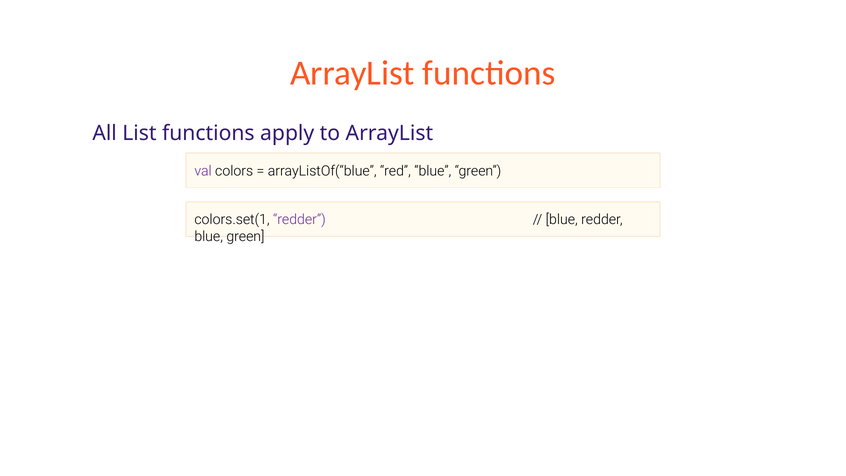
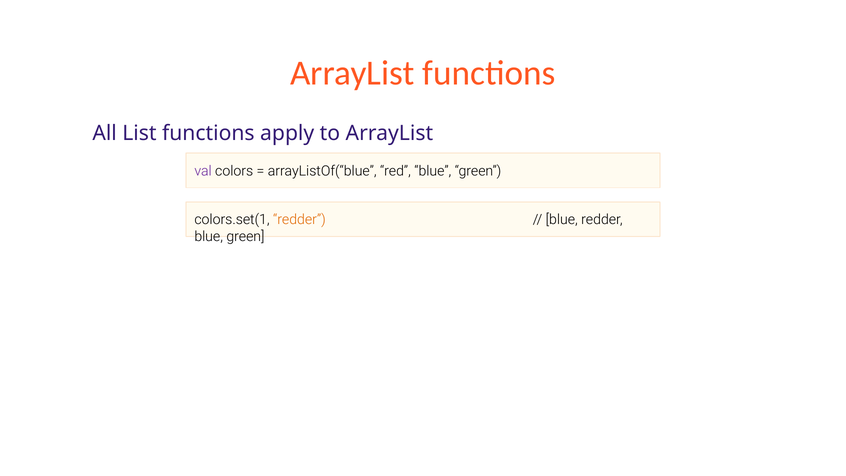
redder at (299, 220) colour: purple -> orange
